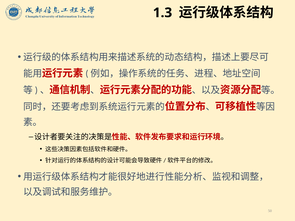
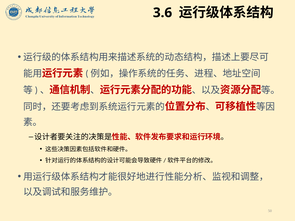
1.3: 1.3 -> 3.6
